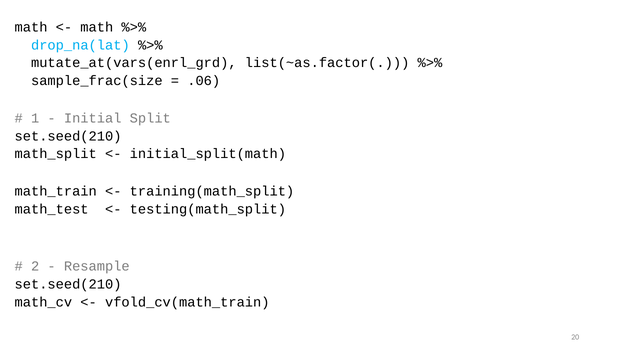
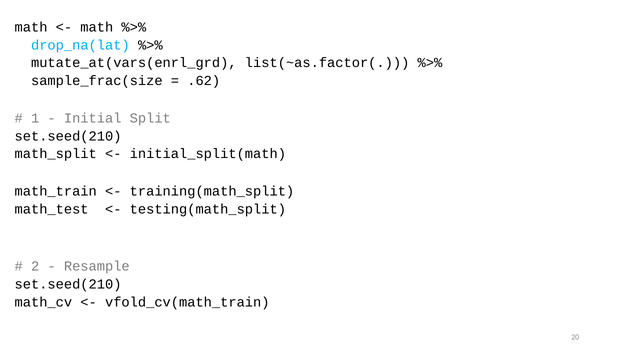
.06: .06 -> .62
